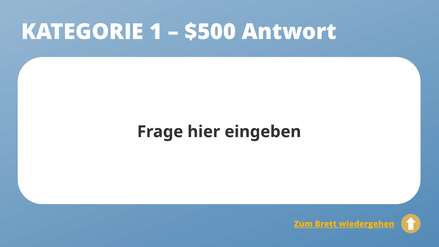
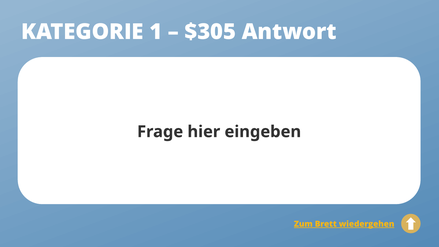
$500: $500 -> $305
